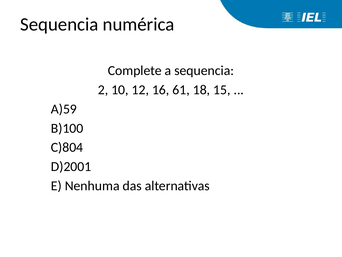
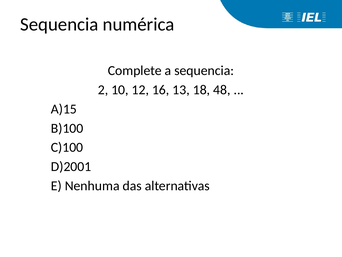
61: 61 -> 13
15: 15 -> 48
A)59: A)59 -> A)15
C)804: C)804 -> C)100
